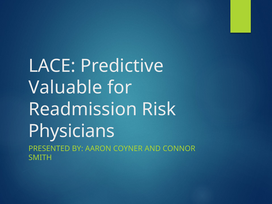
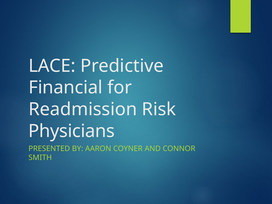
Valuable: Valuable -> Financial
